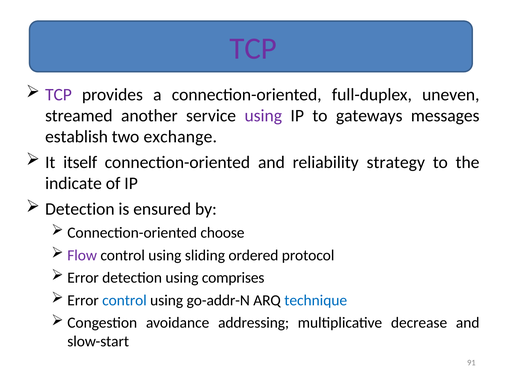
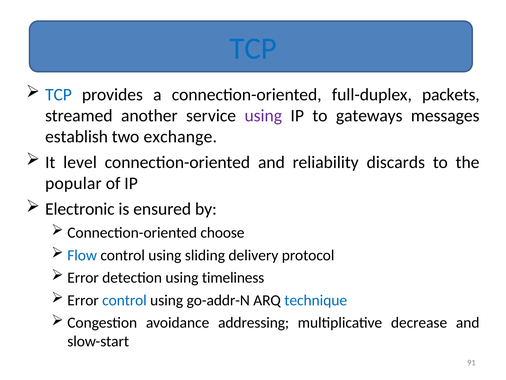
TCP at (253, 49) colour: purple -> blue
TCP at (58, 94) colour: purple -> blue
uneven: uneven -> packets
itself: itself -> level
strategy: strategy -> discards
indicate: indicate -> popular
Detection at (80, 209): Detection -> Electronic
Flow colour: purple -> blue
ordered: ordered -> delivery
comprises: comprises -> timeliness
